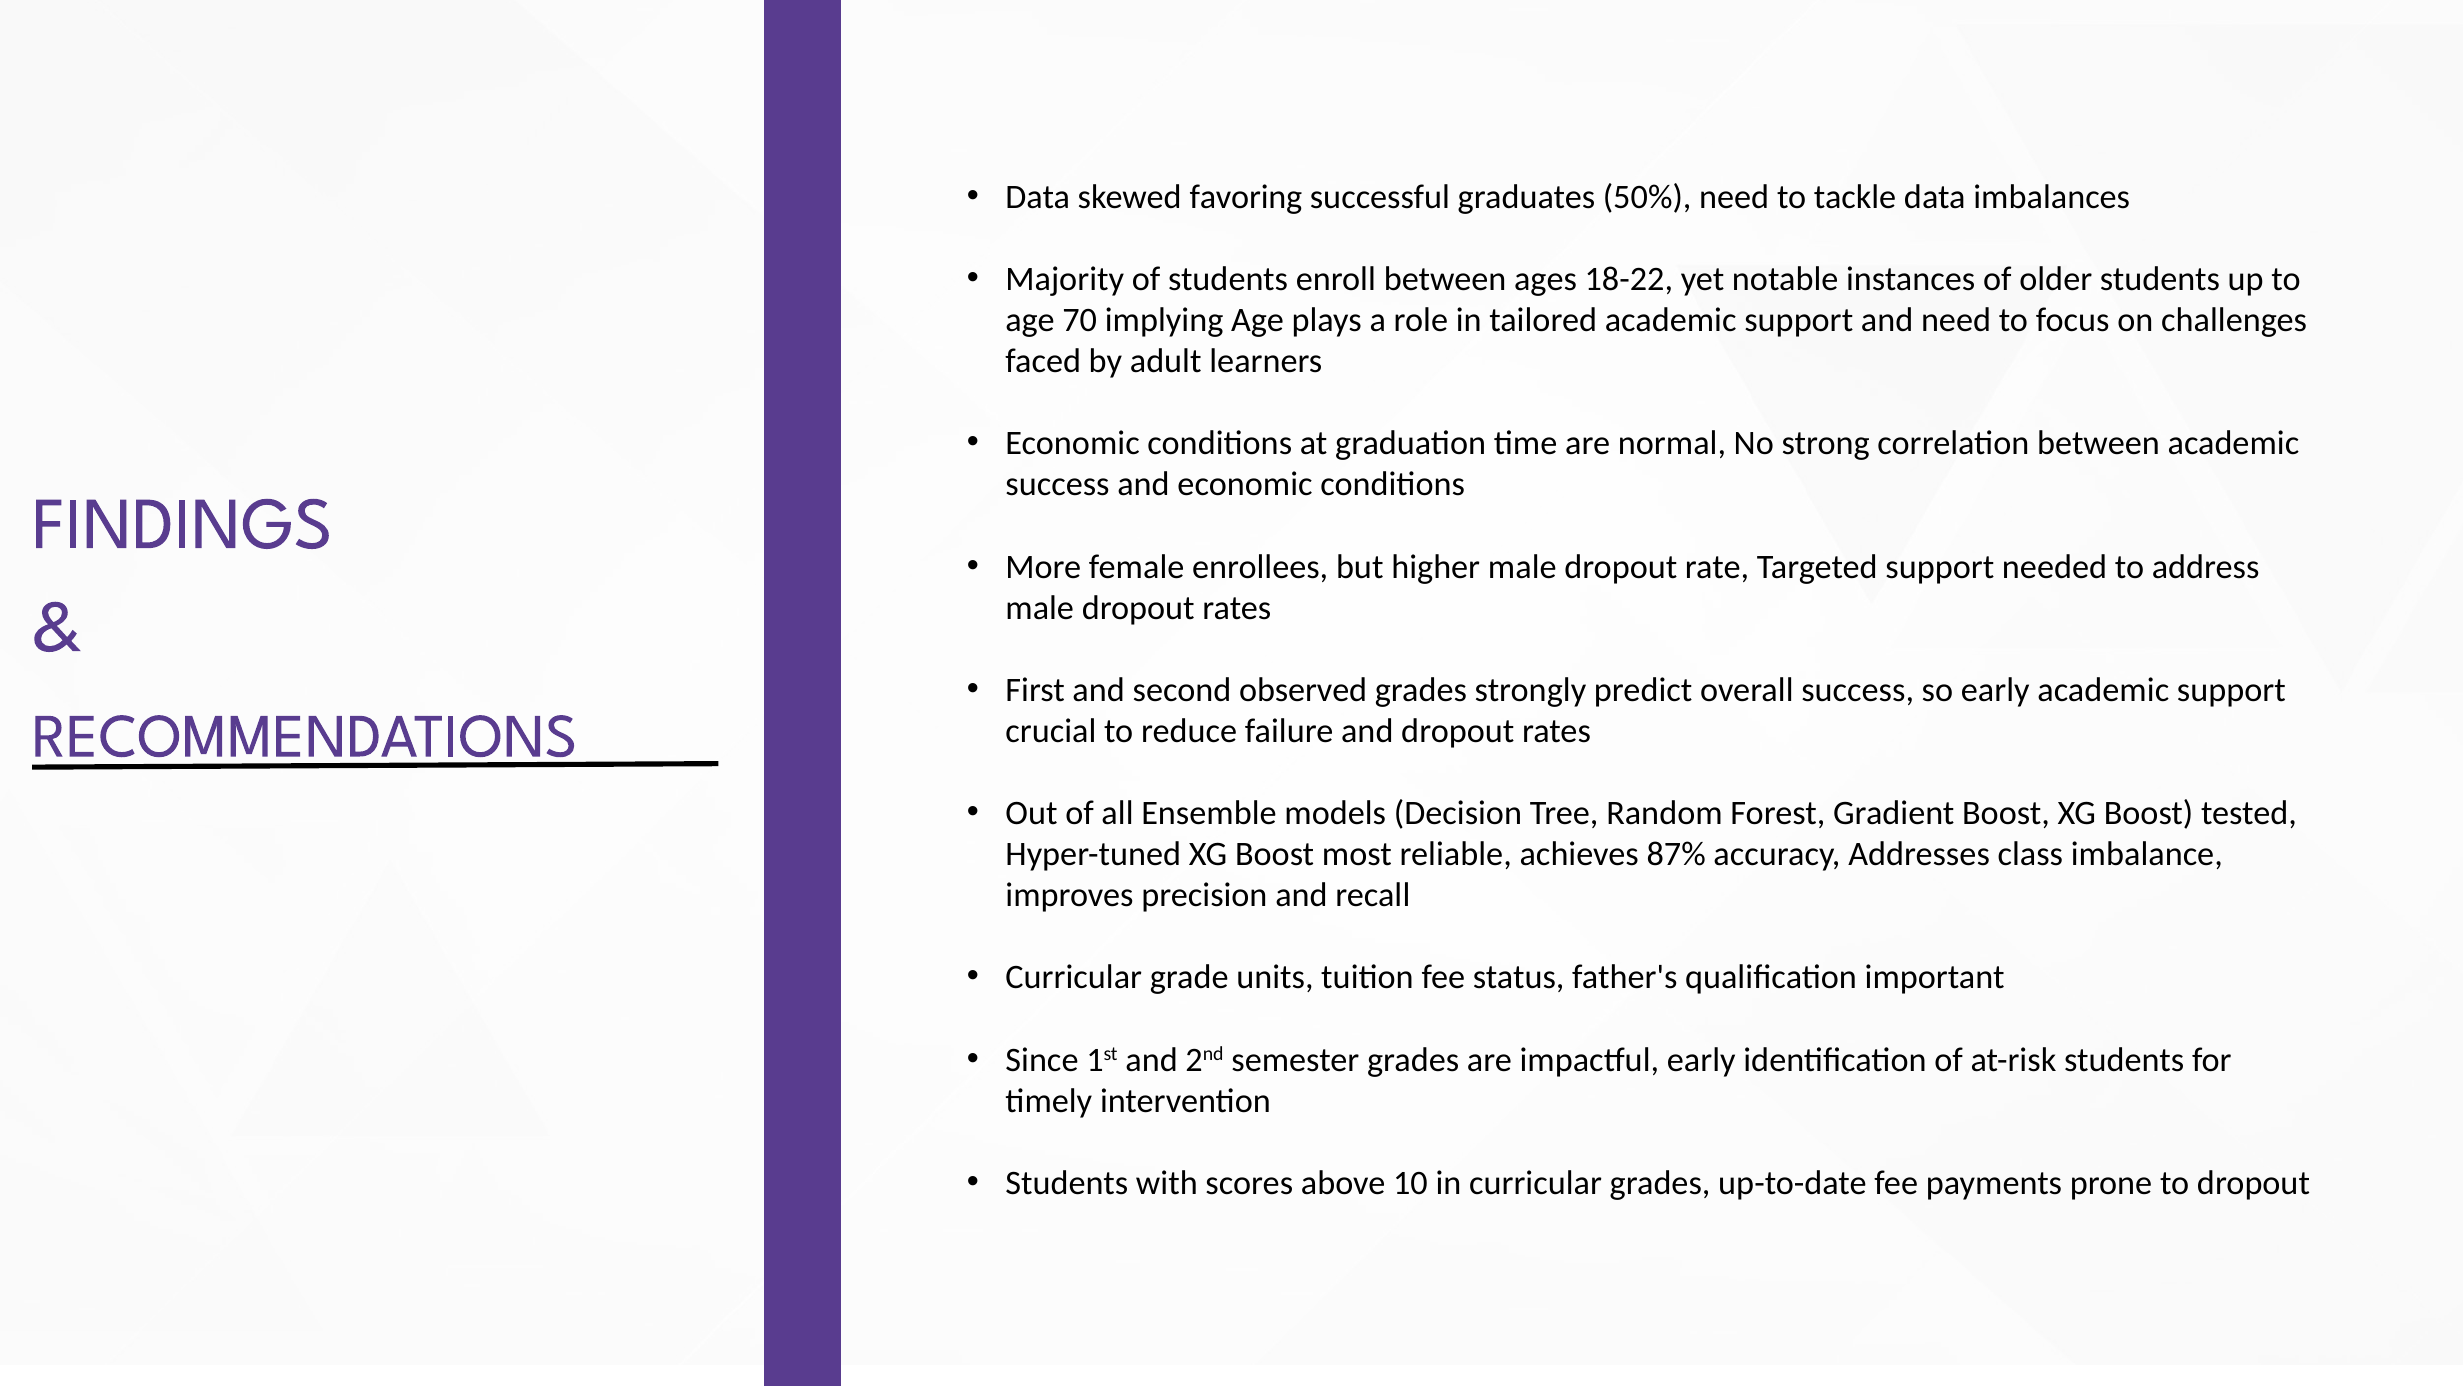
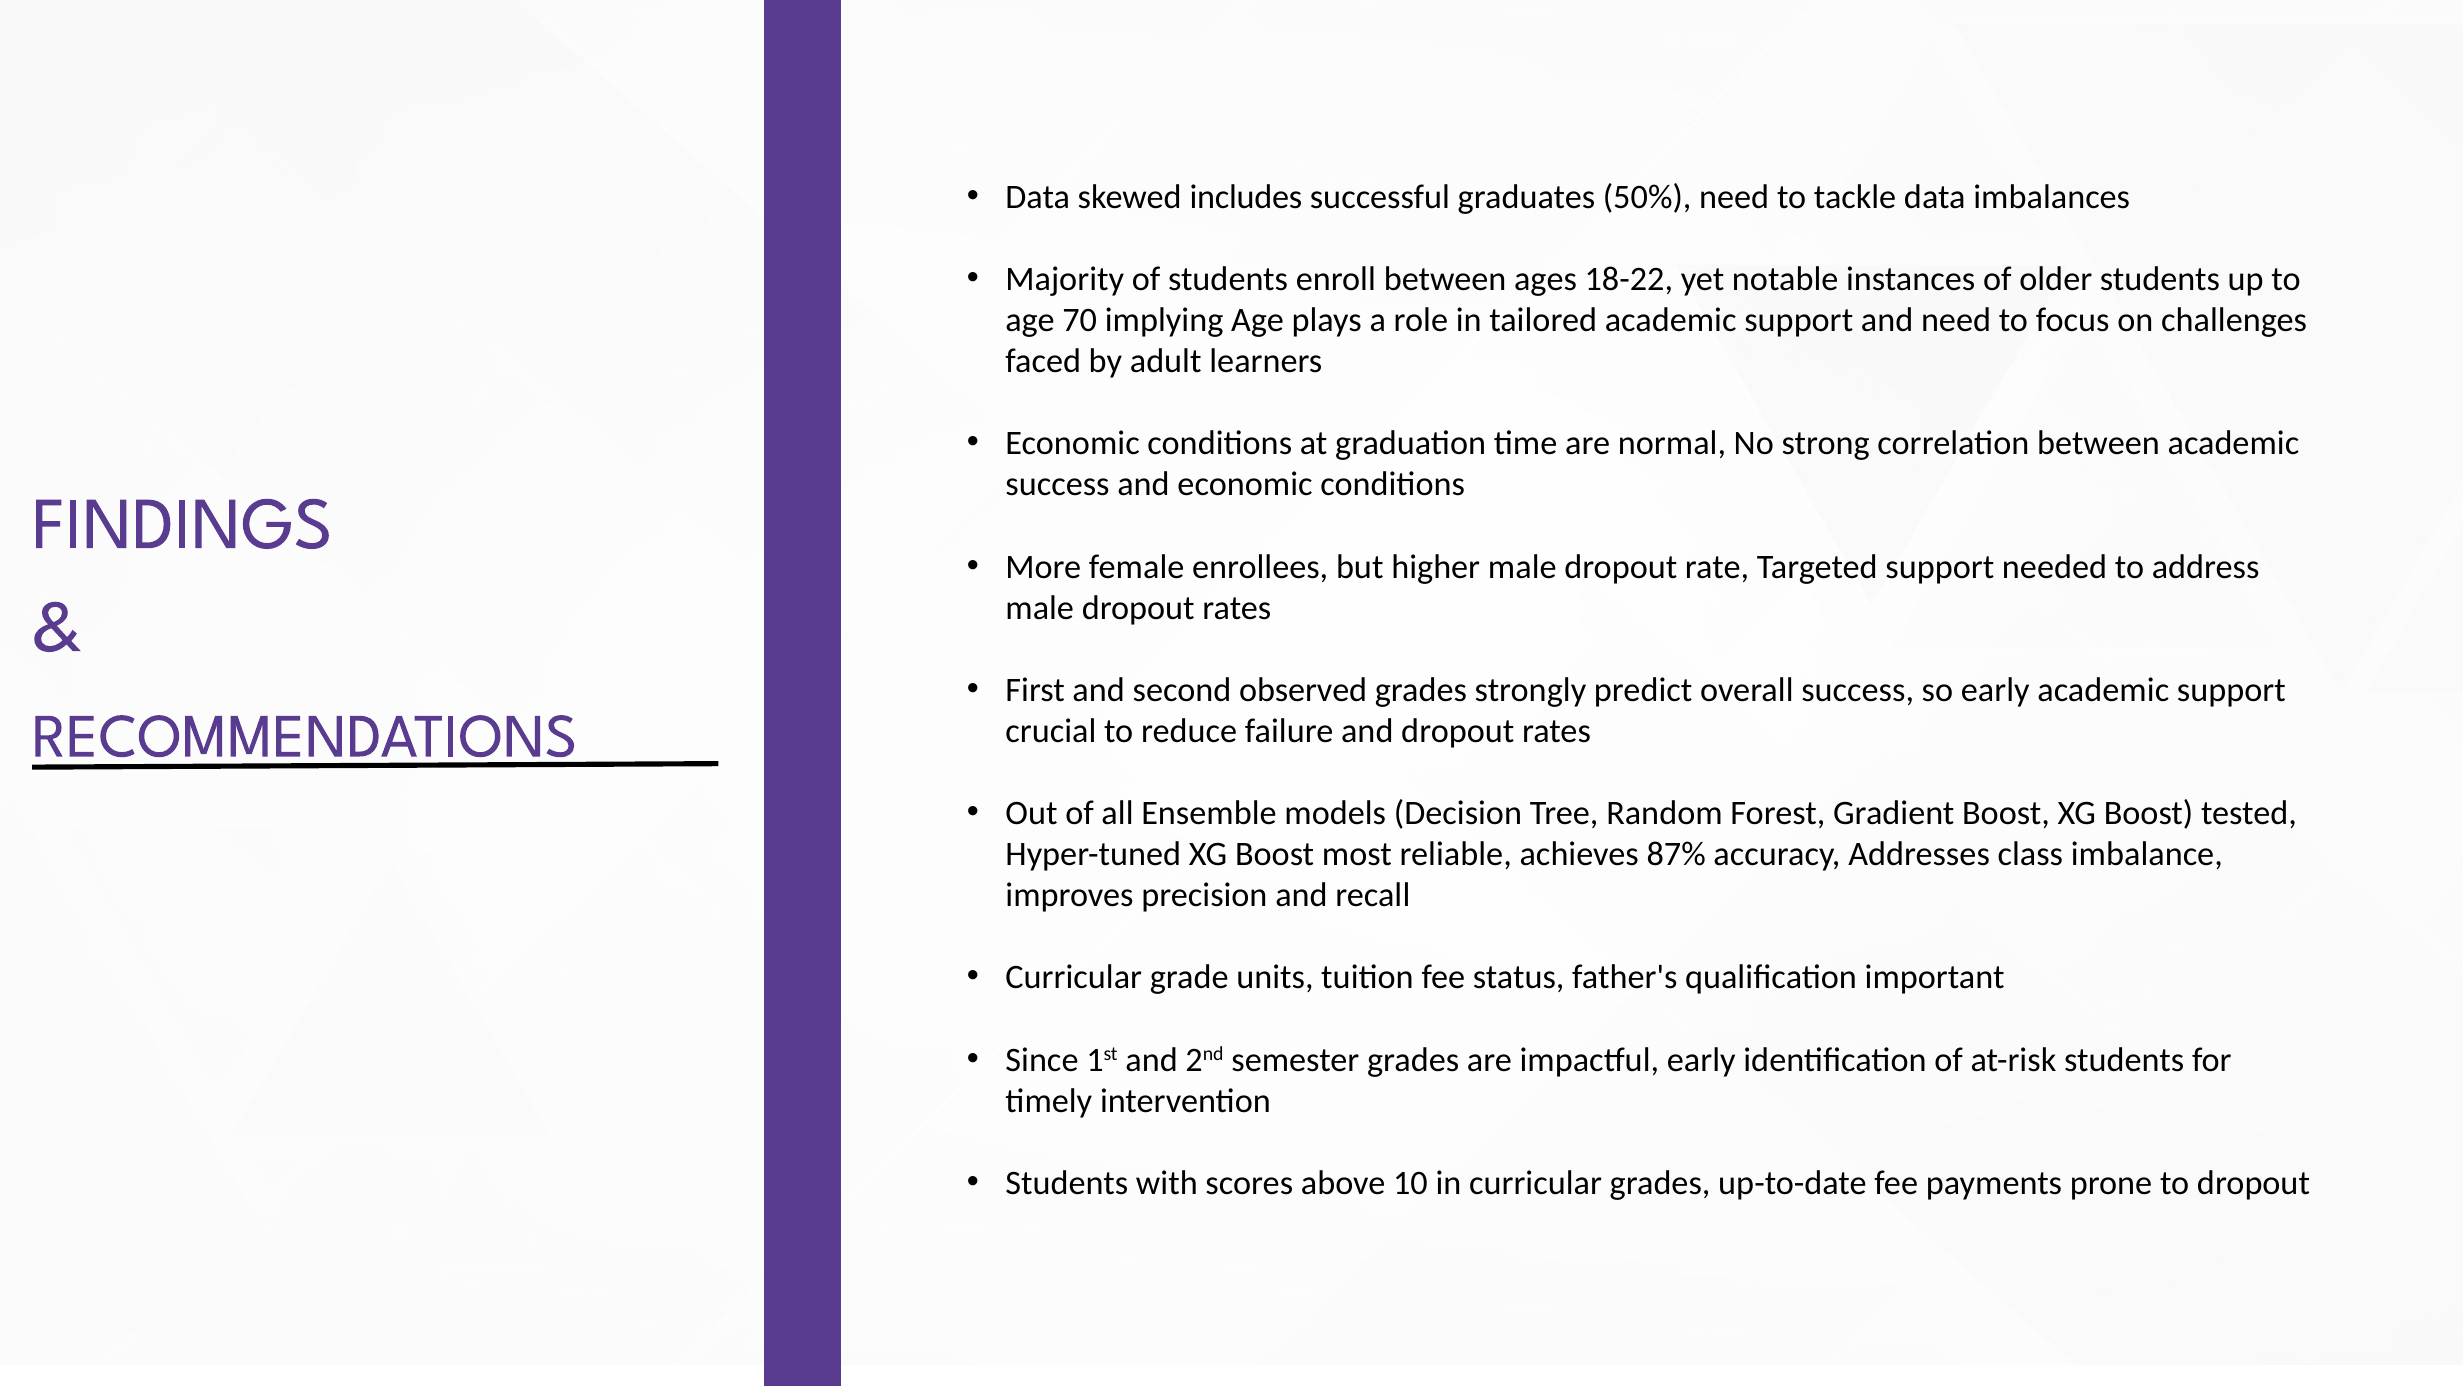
favoring: favoring -> includes
